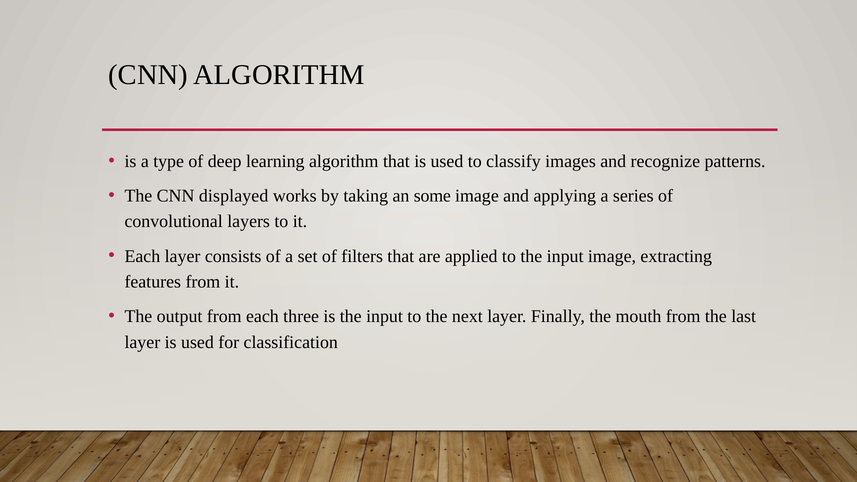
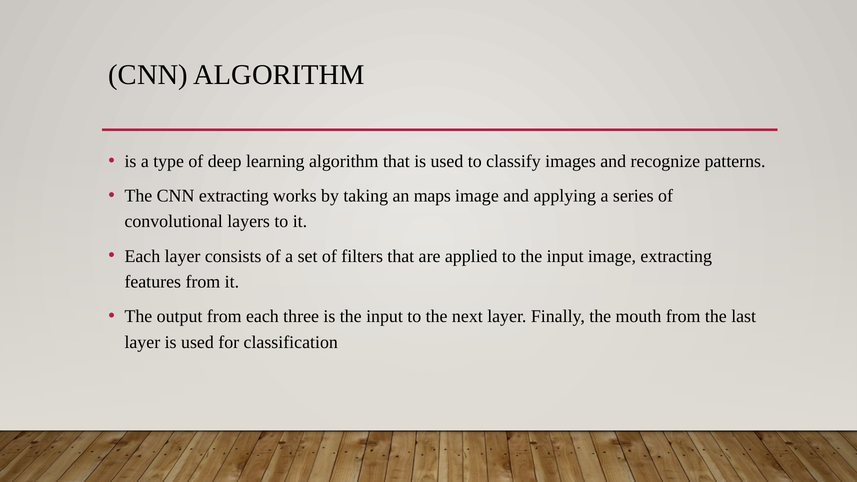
CNN displayed: displayed -> extracting
some: some -> maps
